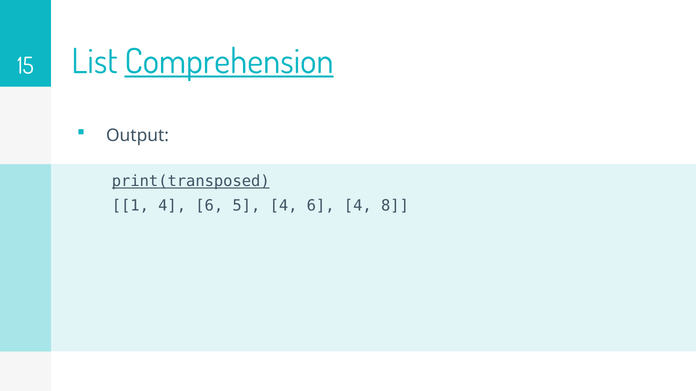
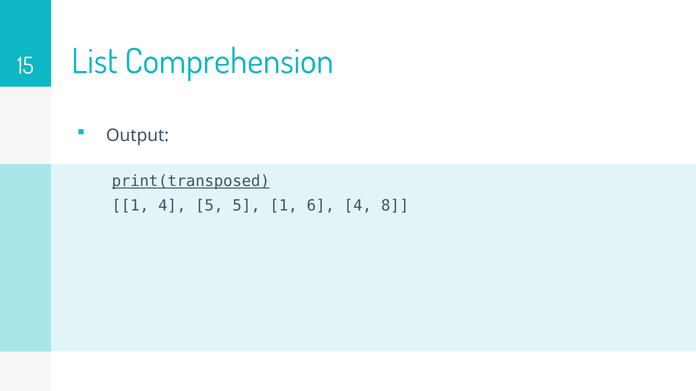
Comprehension underline: present -> none
1 4 6: 6 -> 5
5 4: 4 -> 1
